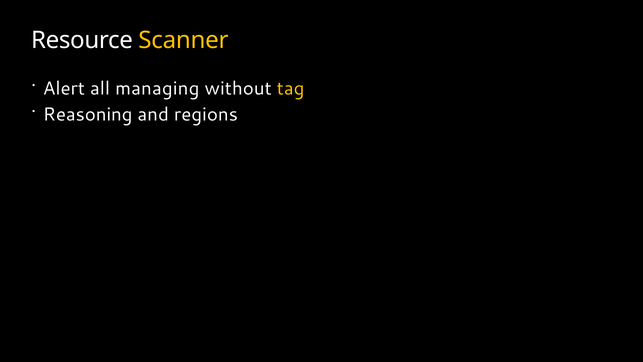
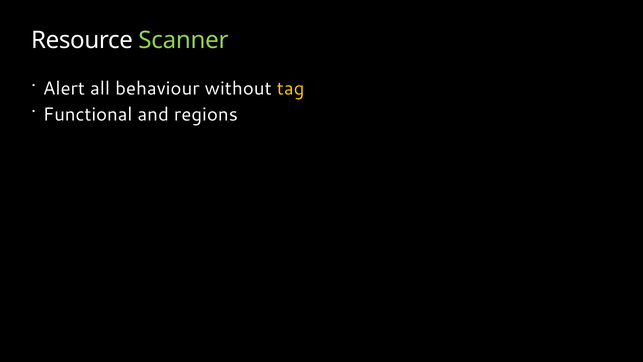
Scanner colour: yellow -> light green
managing: managing -> behaviour
Reasoning: Reasoning -> Functional
